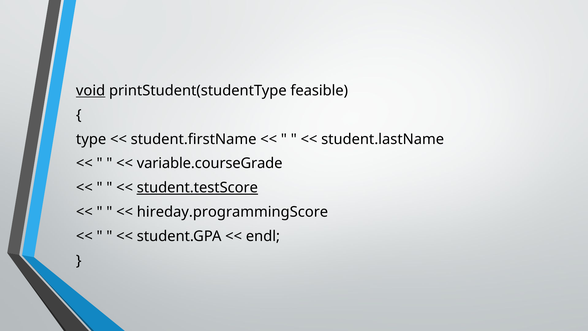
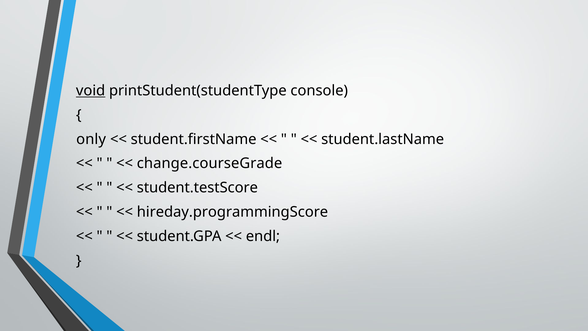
feasible: feasible -> console
type: type -> only
variable.courseGrade: variable.courseGrade -> change.courseGrade
student.testScore underline: present -> none
